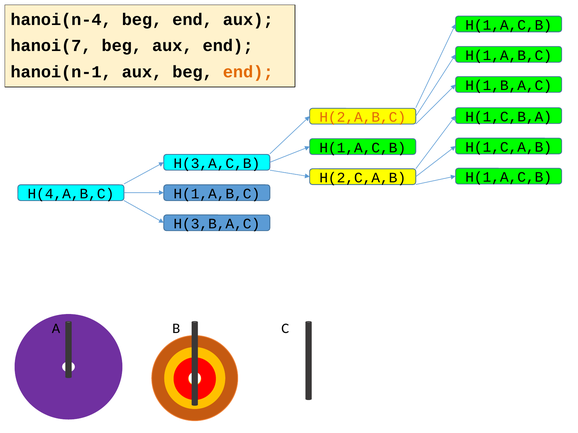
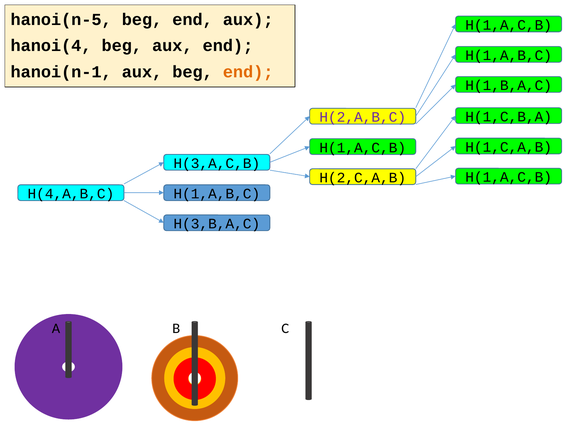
hanoi(n-4: hanoi(n-4 -> hanoi(n-5
hanoi(7: hanoi(7 -> hanoi(4
H(2,A,B,C colour: orange -> purple
